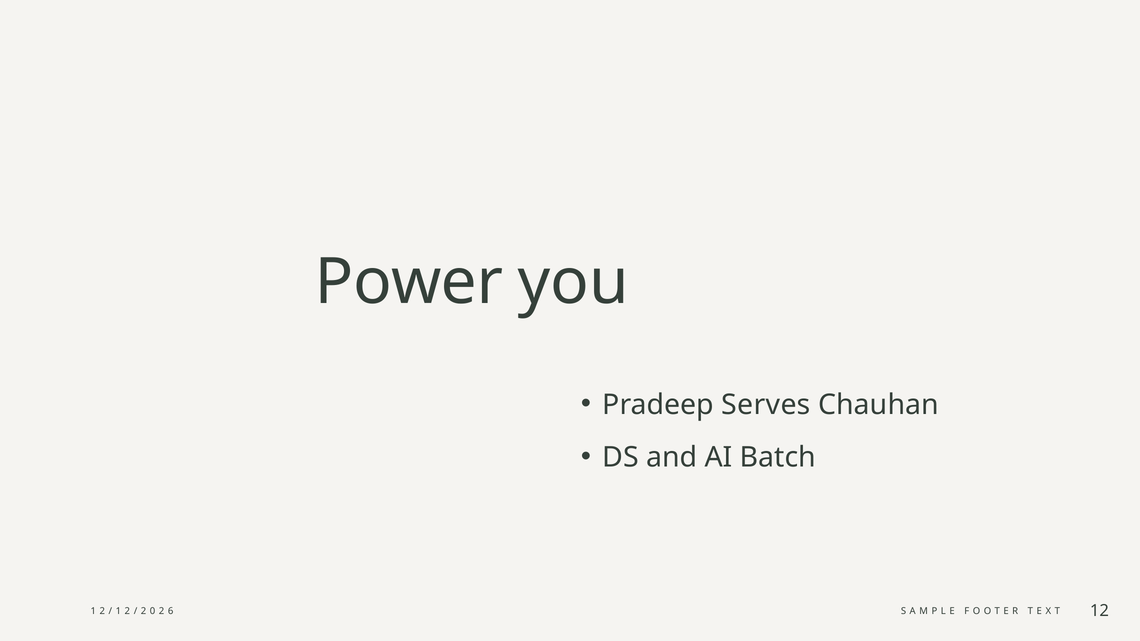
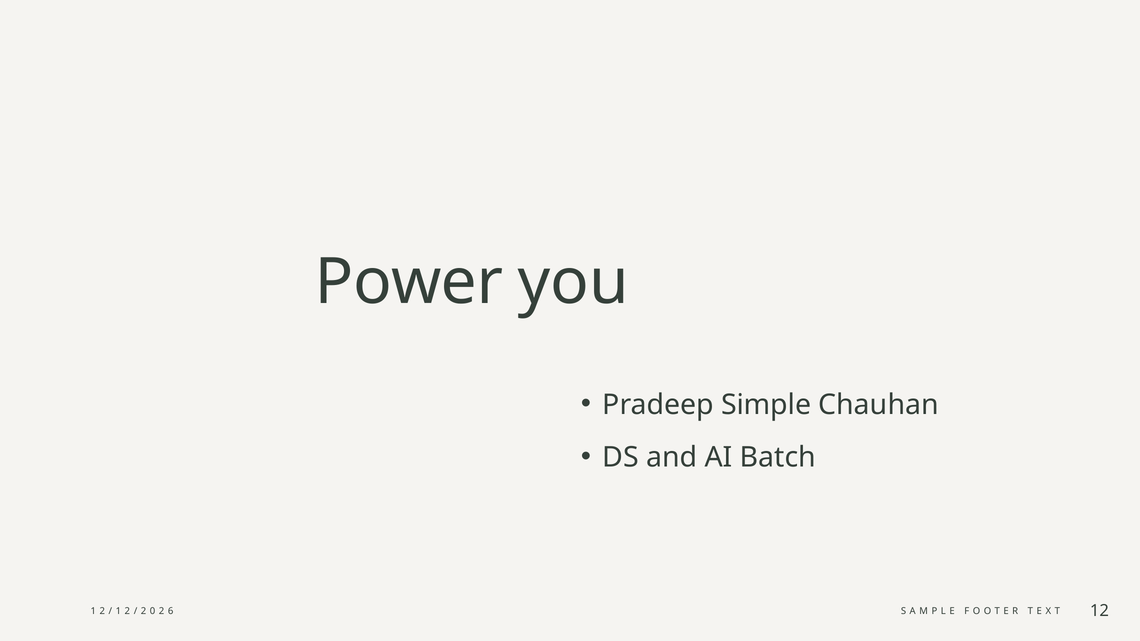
Serves: Serves -> Simple
